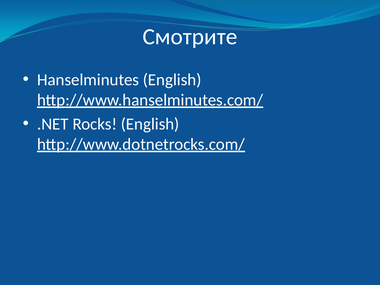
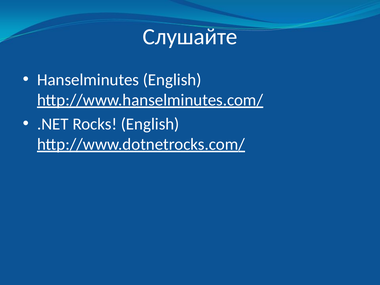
Смотрите: Смотрите -> Слушайте
